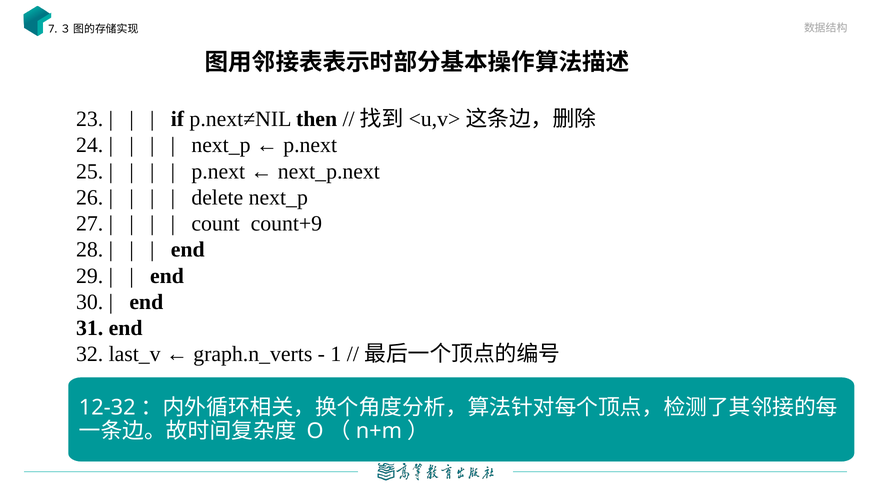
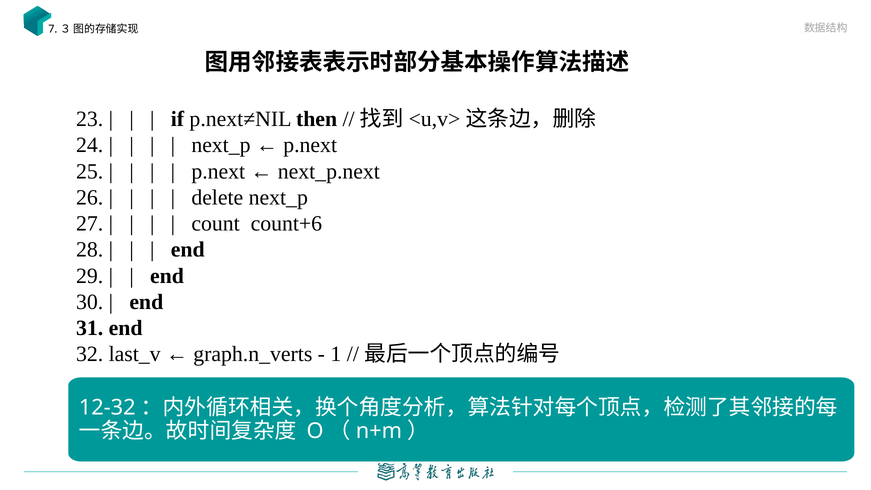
count+9: count+9 -> count+6
